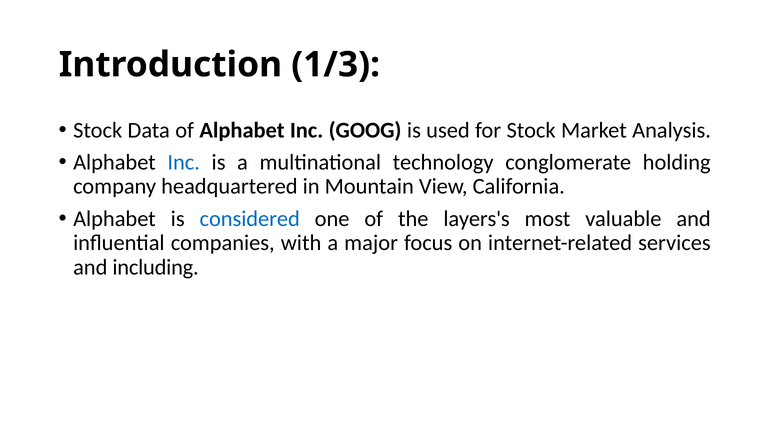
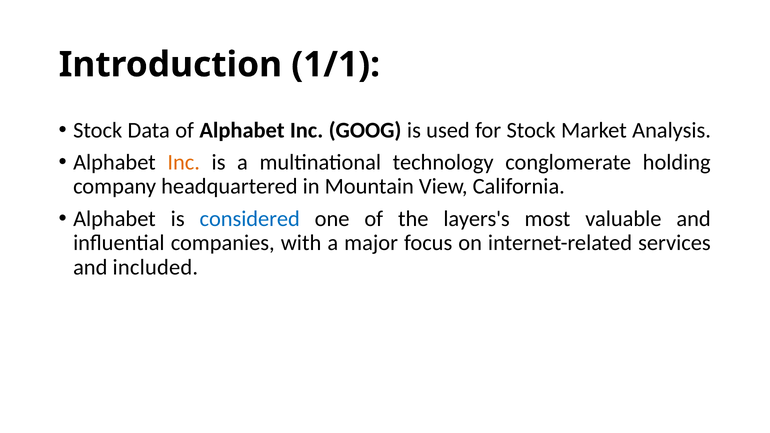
1/3: 1/3 -> 1/1
Inc at (184, 162) colour: blue -> orange
including: including -> included
